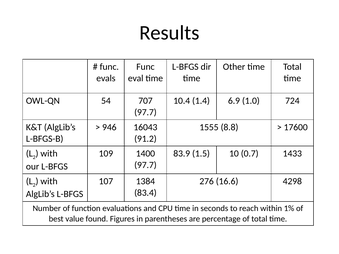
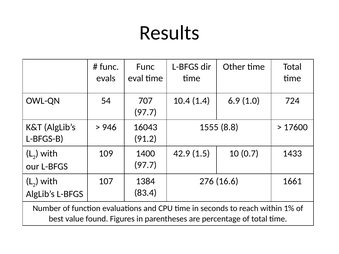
83.9: 83.9 -> 42.9
4298: 4298 -> 1661
